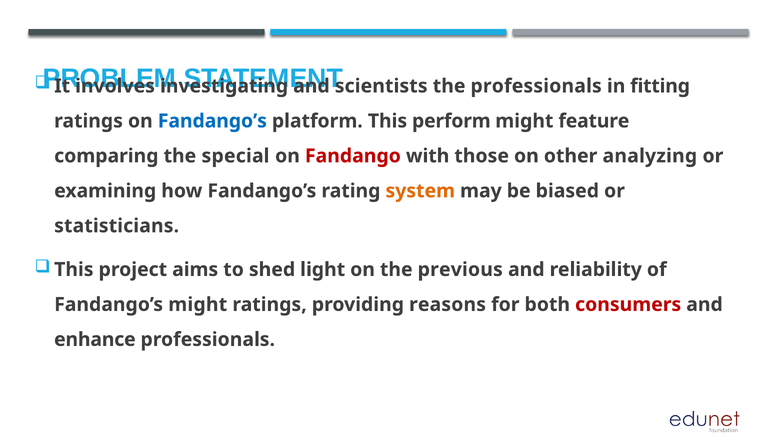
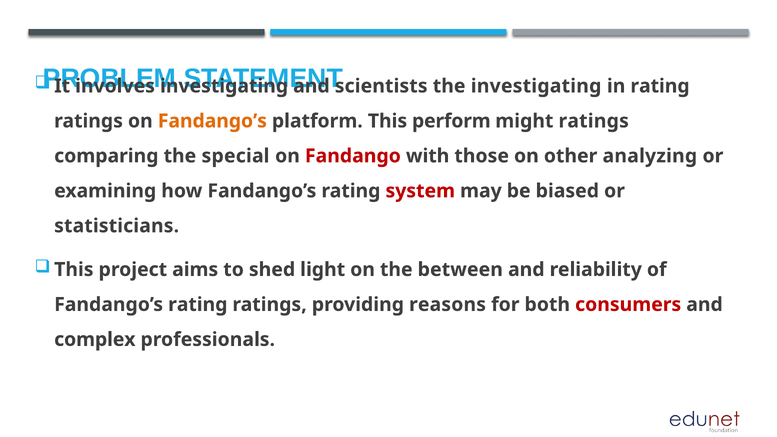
the professionals: professionals -> investigating
in fitting: fitting -> rating
Fandango’s at (212, 121) colour: blue -> orange
might feature: feature -> ratings
system colour: orange -> red
previous: previous -> between
might at (198, 305): might -> rating
enhance: enhance -> complex
